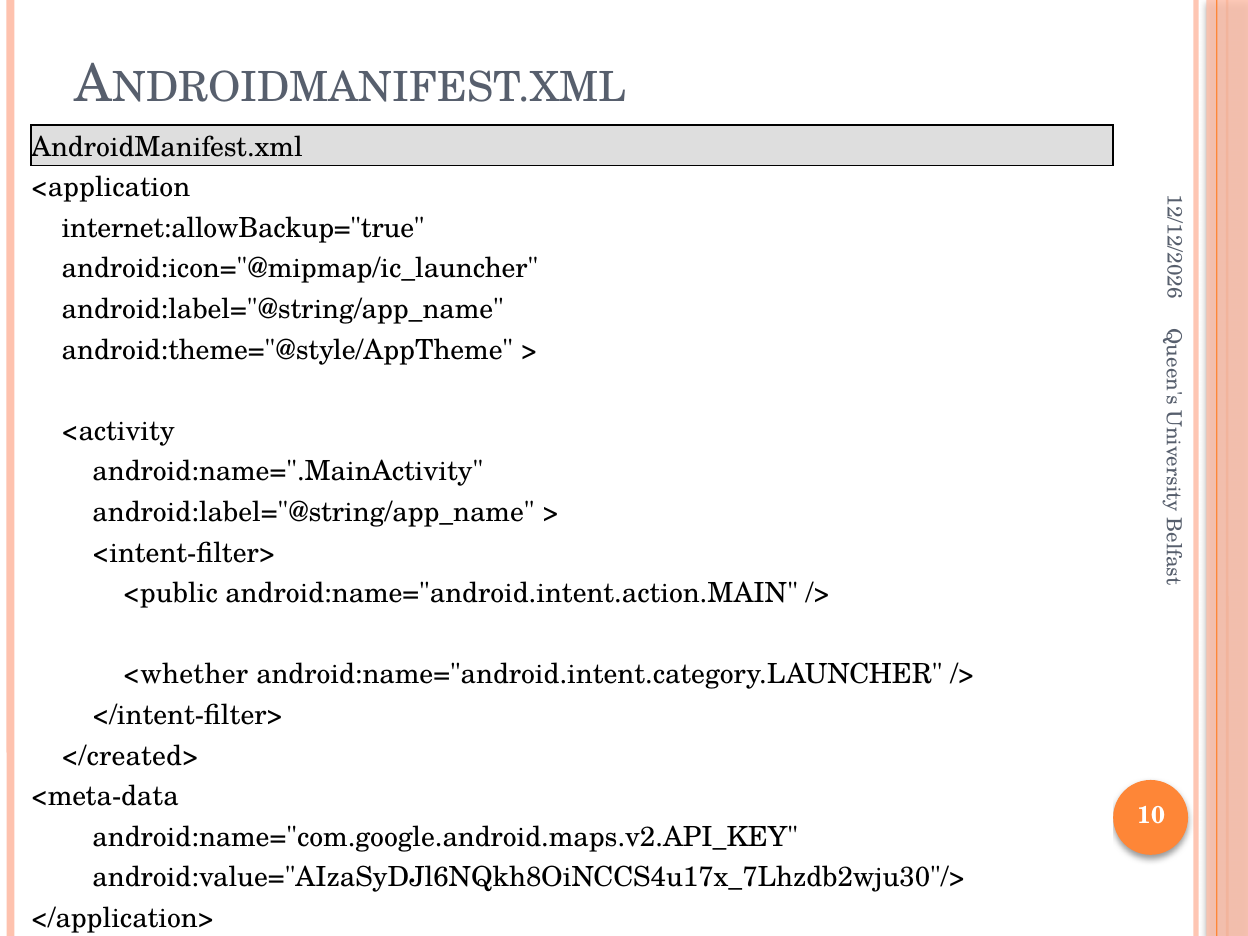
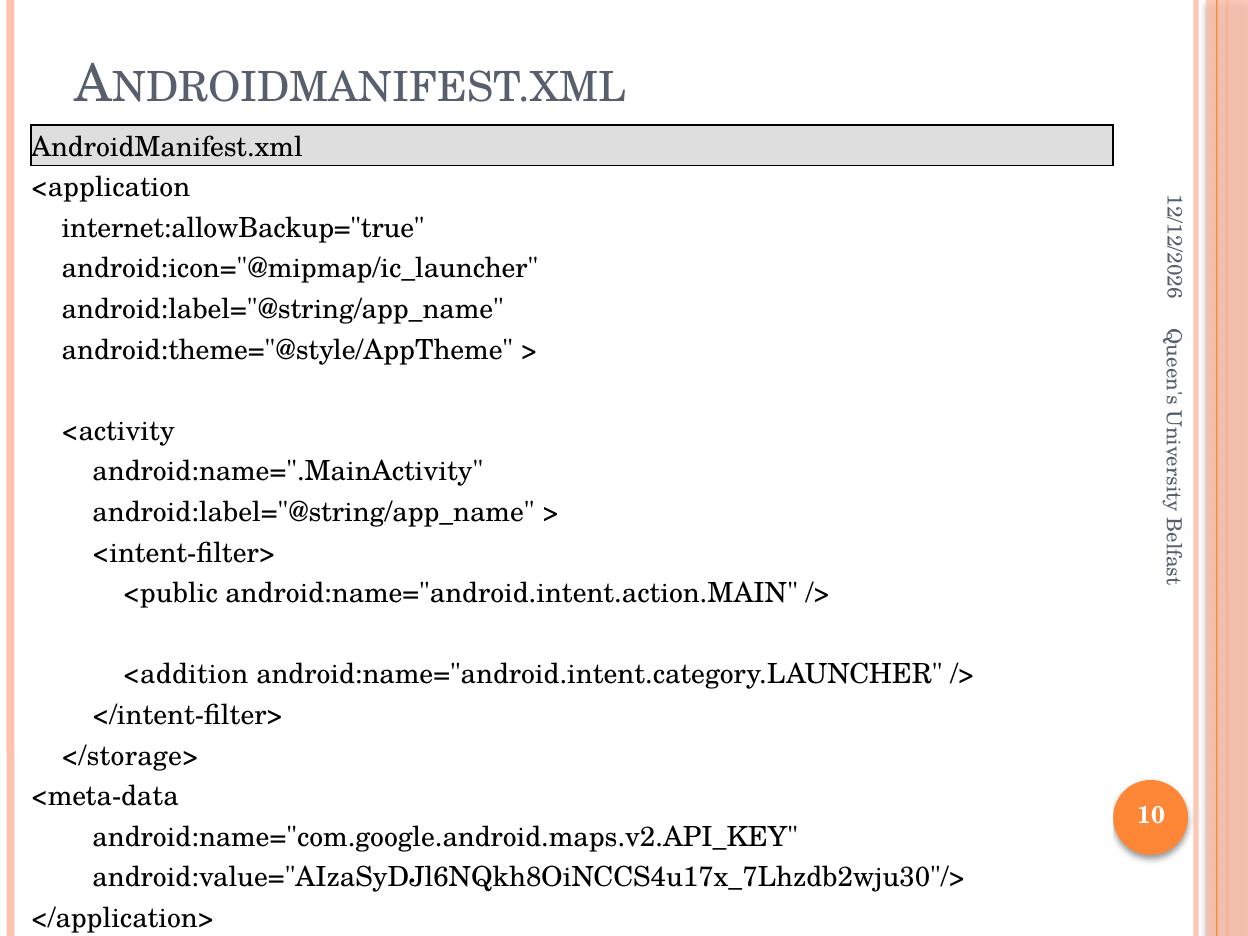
<whether: <whether -> <addition
</created>: </created> -> </storage>
